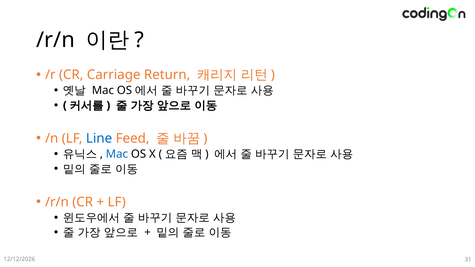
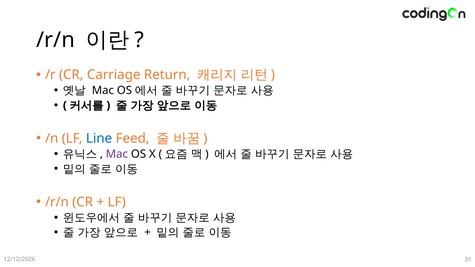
Mac at (117, 154) colour: blue -> purple
